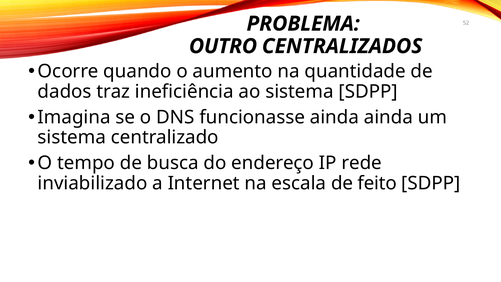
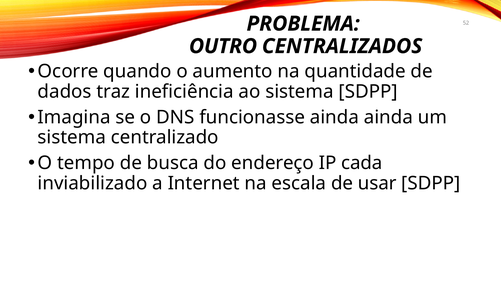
rede: rede -> cada
feito: feito -> usar
